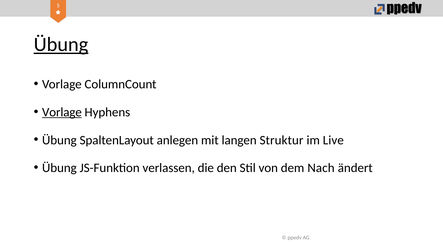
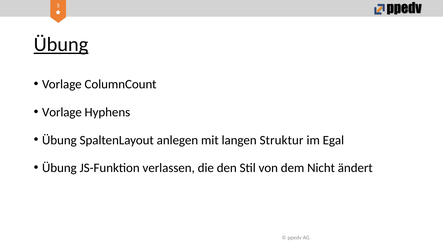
Vorlage at (62, 112) underline: present -> none
Live: Live -> Egal
Nach: Nach -> Nicht
